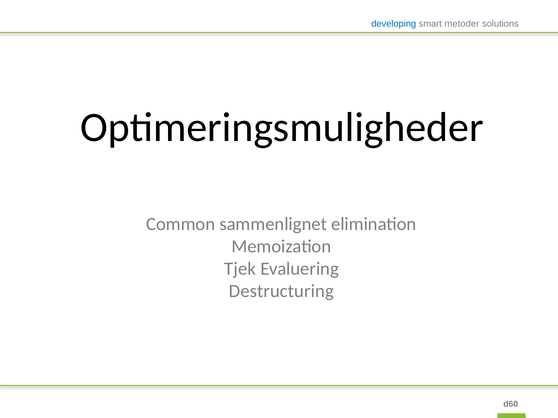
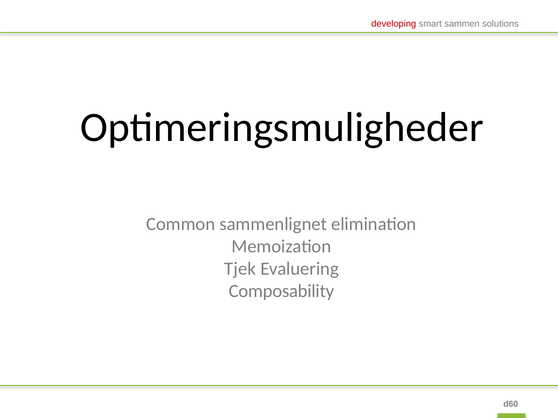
developing colour: blue -> red
metoder: metoder -> sammen
Destructuring: Destructuring -> Composability
